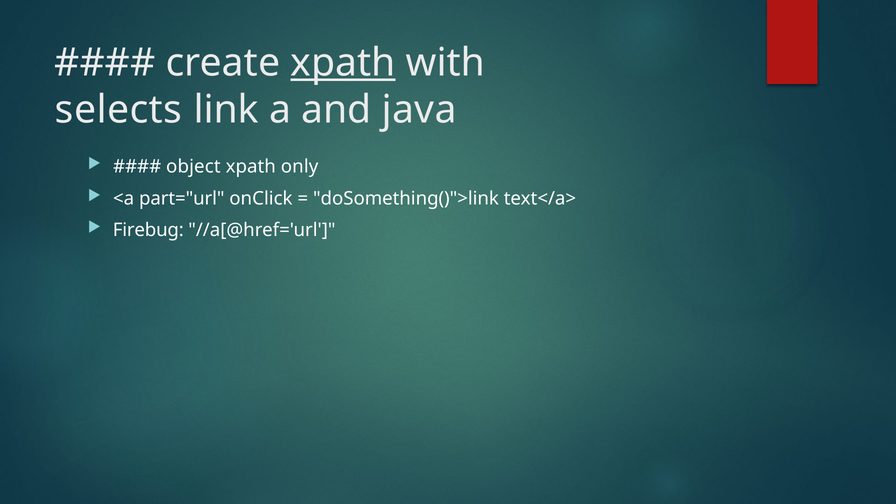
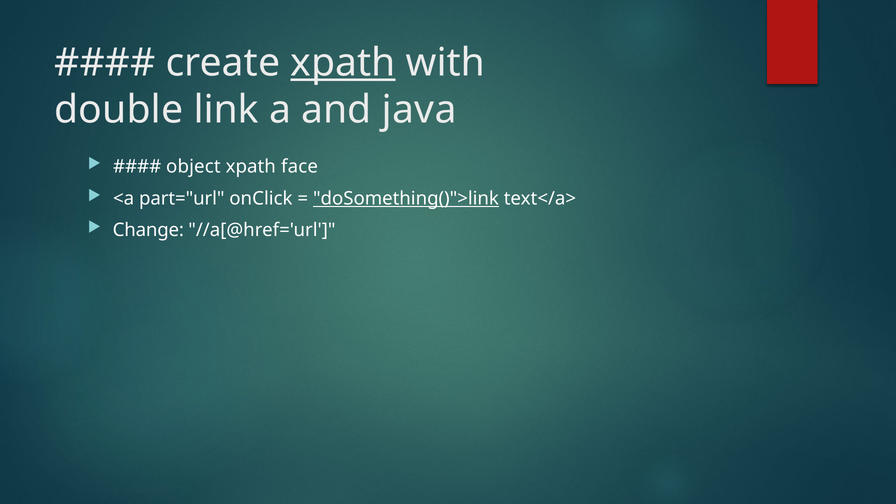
selects: selects -> double
only: only -> face
doSomething()">link underline: none -> present
Firebug: Firebug -> Change
